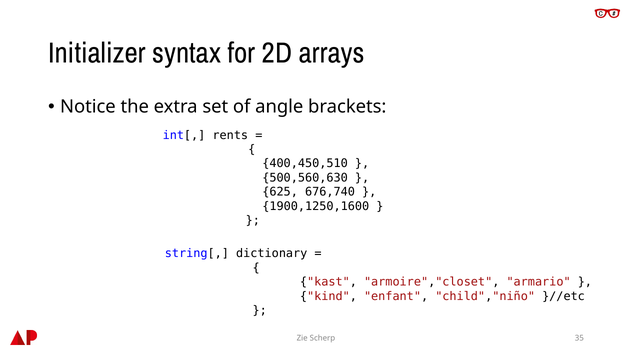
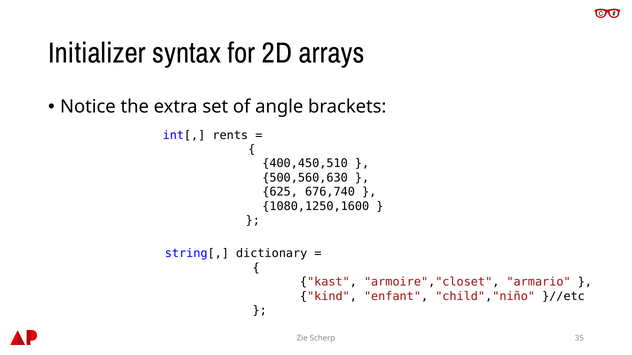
1900,1250,1600: 1900,1250,1600 -> 1080,1250,1600
